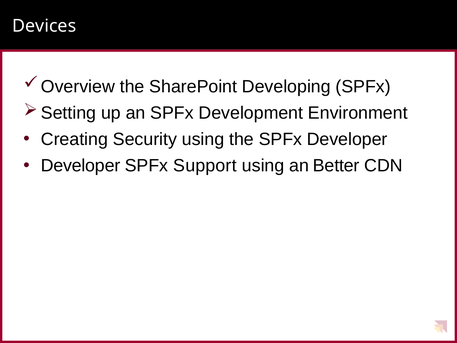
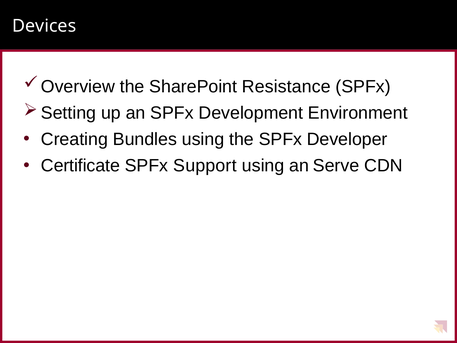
Developing: Developing -> Resistance
Security: Security -> Bundles
Developer at (81, 166): Developer -> Certificate
Better: Better -> Serve
